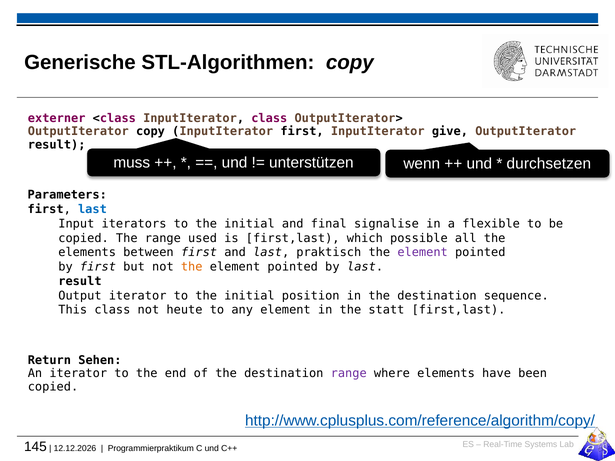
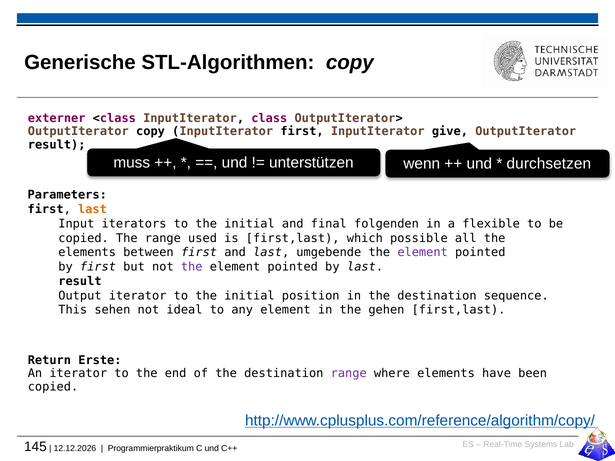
last at (92, 210) colour: blue -> orange
signalise: signalise -> folgenden
praktisch: praktisch -> umgebende
the at (192, 267) colour: orange -> purple
This class: class -> sehen
heute: heute -> ideal
statt: statt -> gehen
Sehen: Sehen -> Erste
